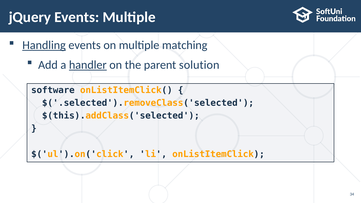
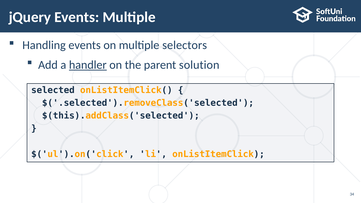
Handling underline: present -> none
matching: matching -> selectors
software: software -> selected
